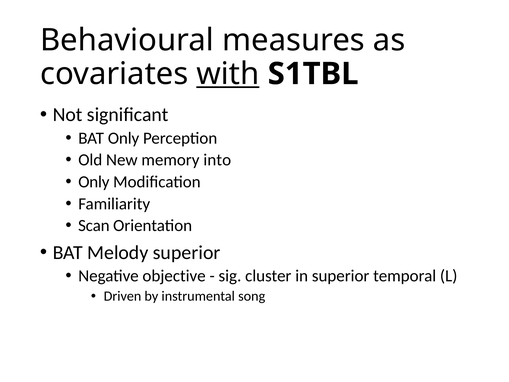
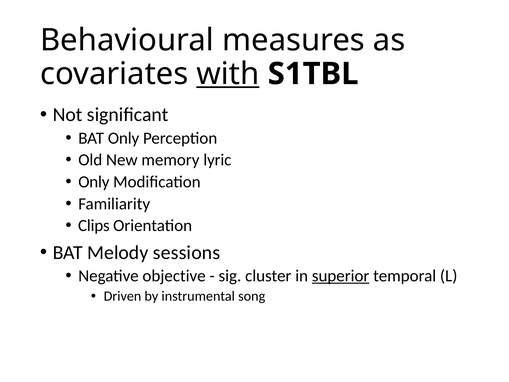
into: into -> lyric
Scan: Scan -> Clips
Melody superior: superior -> sessions
superior at (341, 276) underline: none -> present
